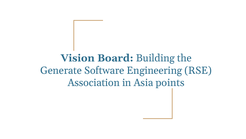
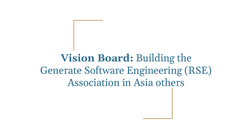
points: points -> others
